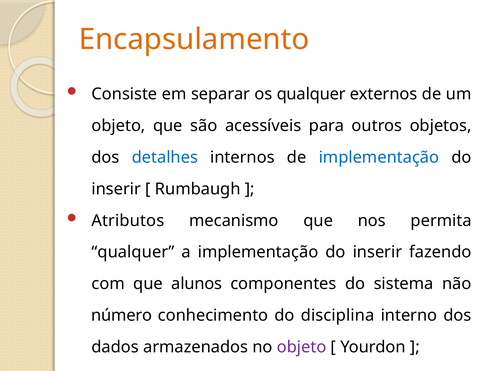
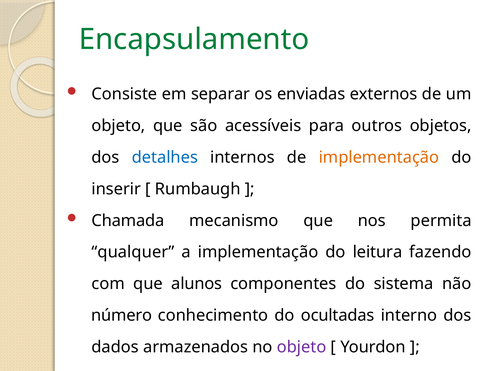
Encapsulamento colour: orange -> green
os qualquer: qualquer -> enviadas
implementação at (379, 157) colour: blue -> orange
Atributos: Atributos -> Chamada
a implementação do inserir: inserir -> leitura
disciplina: disciplina -> ocultadas
